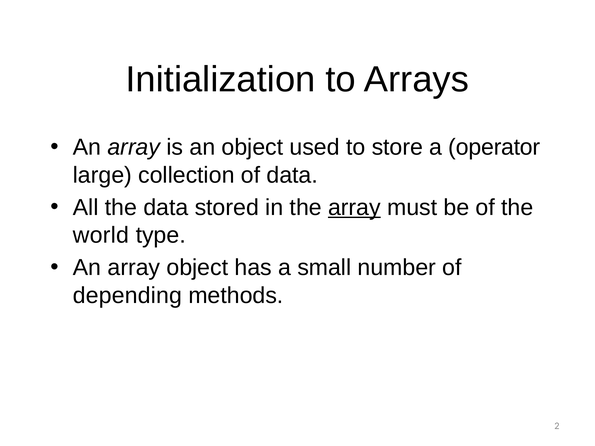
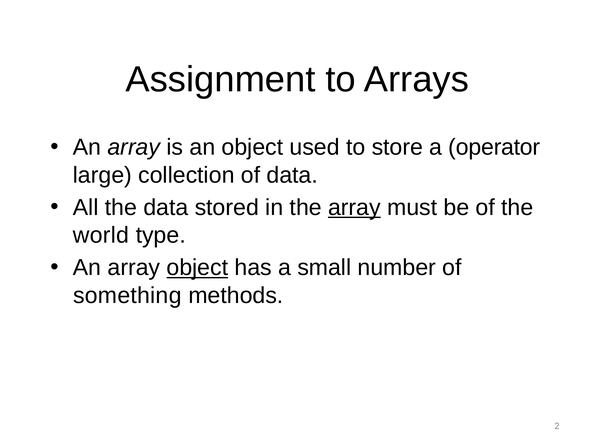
Initialization: Initialization -> Assignment
object at (197, 268) underline: none -> present
depending: depending -> something
